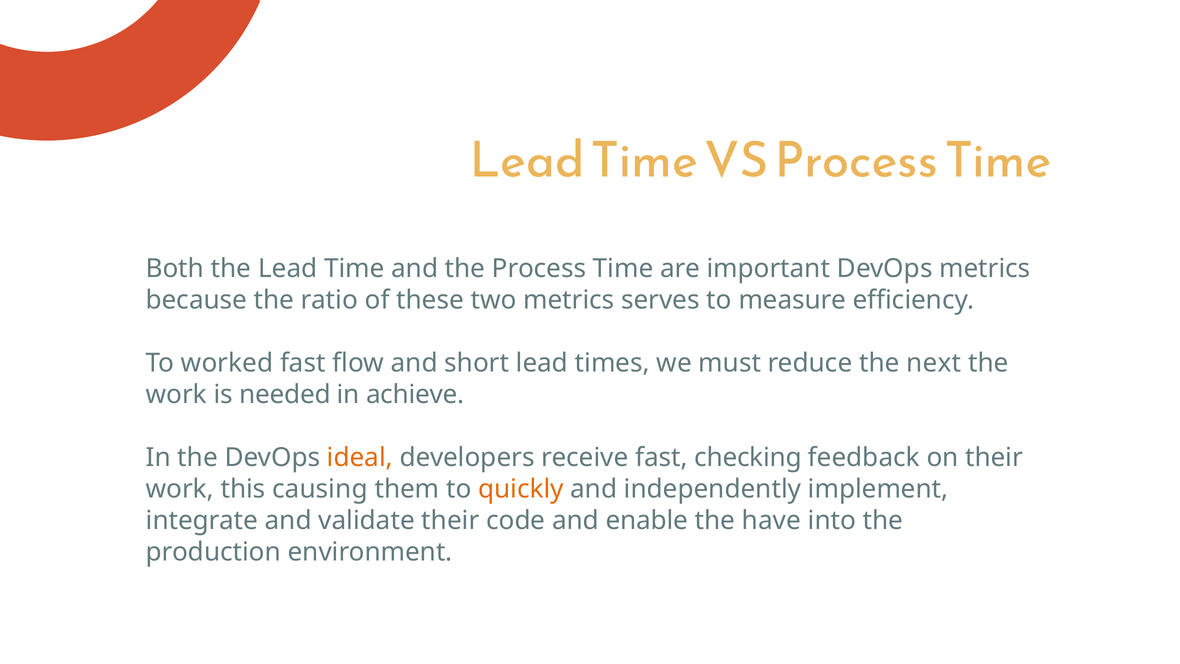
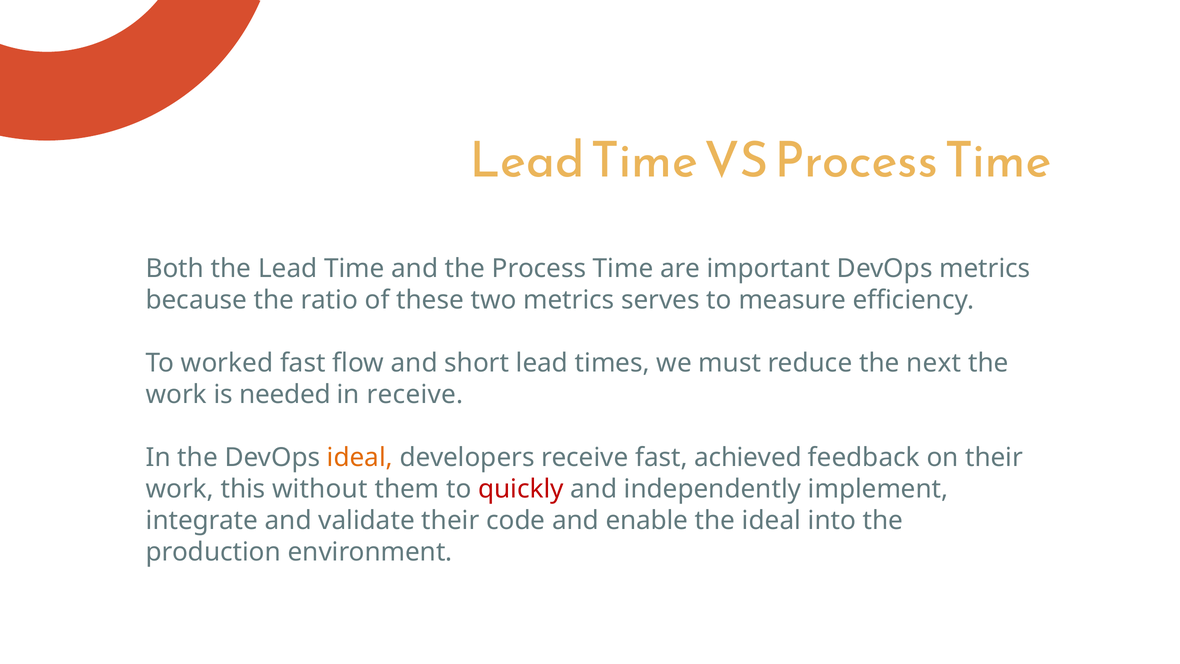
in achieve: achieve -> receive
checking: checking -> achieved
causing: causing -> without
quickly colour: orange -> red
the have: have -> ideal
